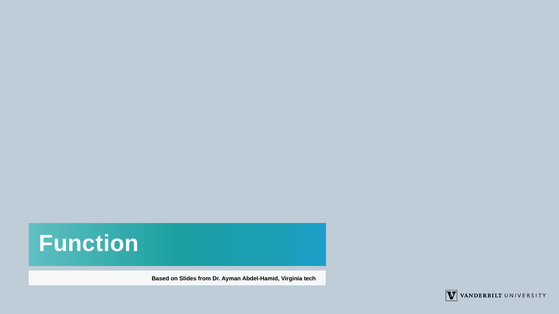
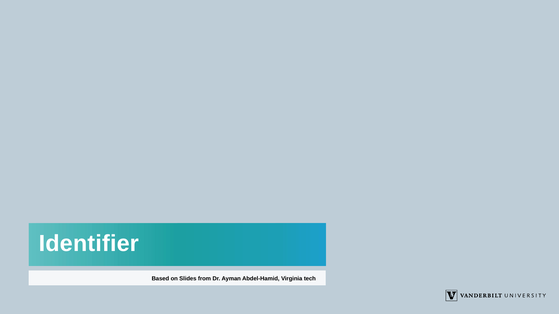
Function: Function -> Identifier
